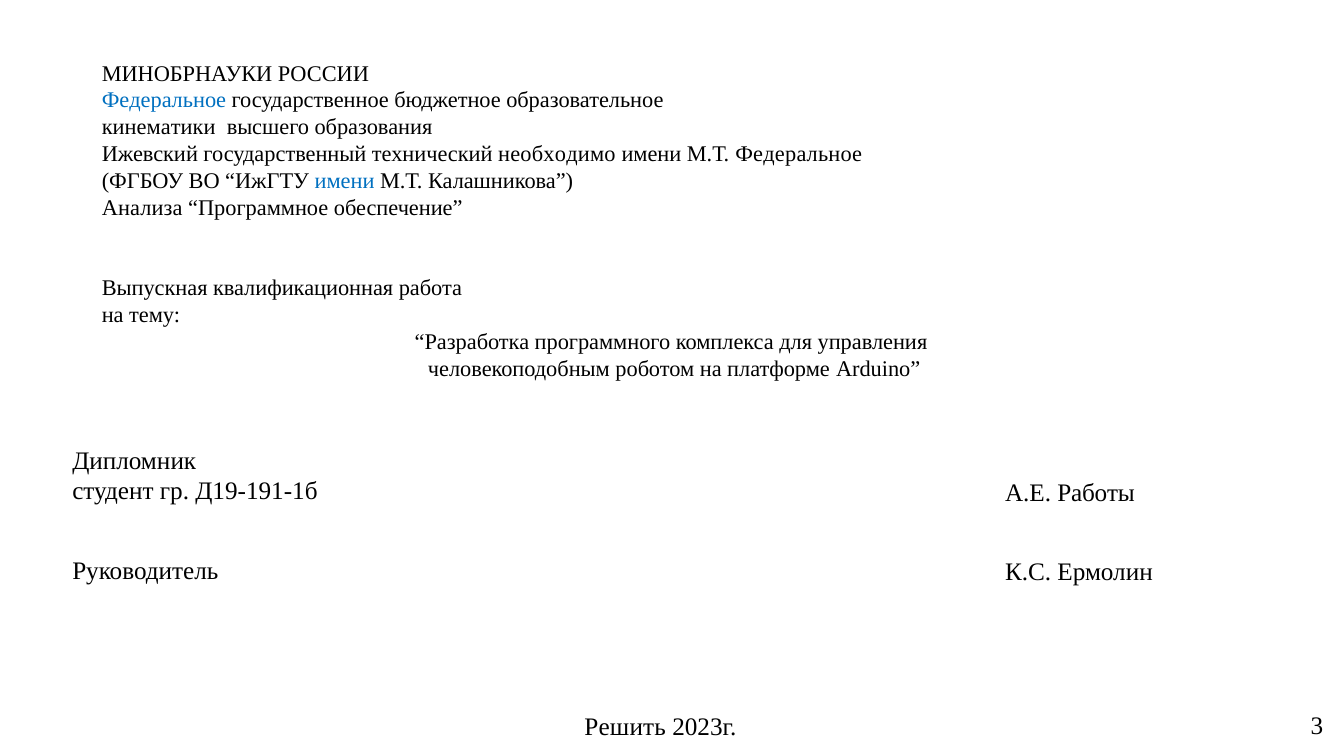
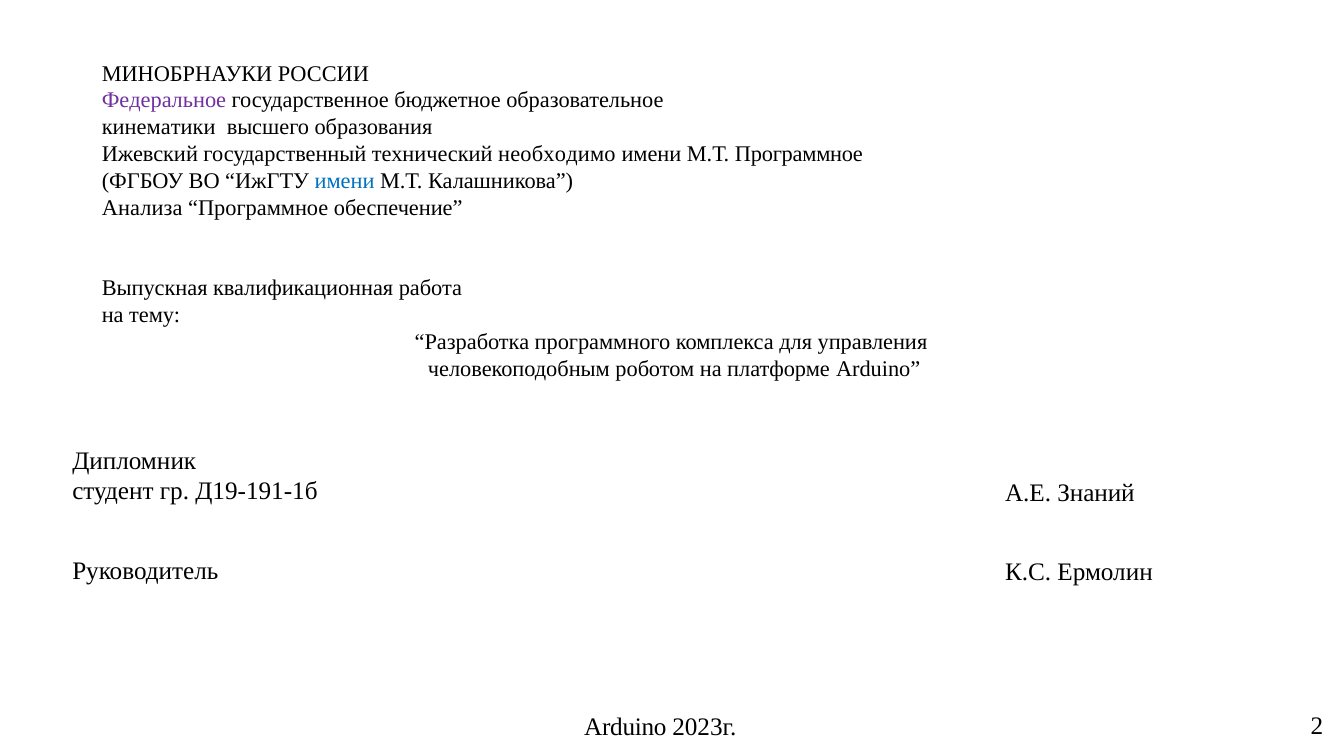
Федеральное at (164, 101) colour: blue -> purple
М.Т Федеральное: Федеральное -> Программное
Работы: Работы -> Знаний
Решить at (625, 728): Решить -> Arduino
3: 3 -> 2
